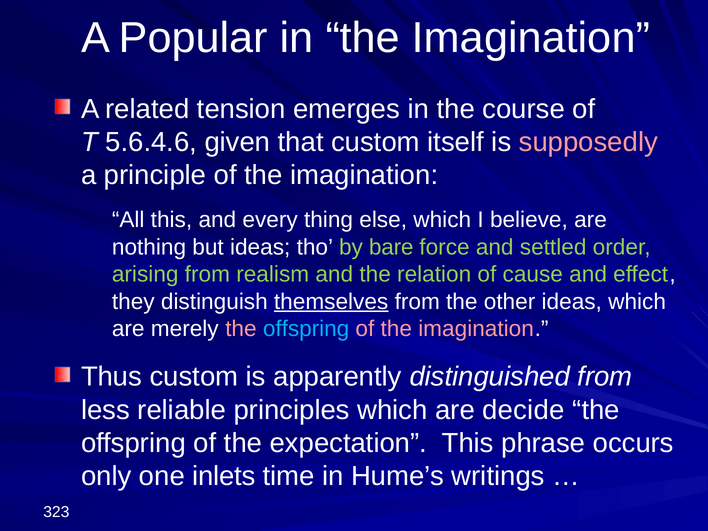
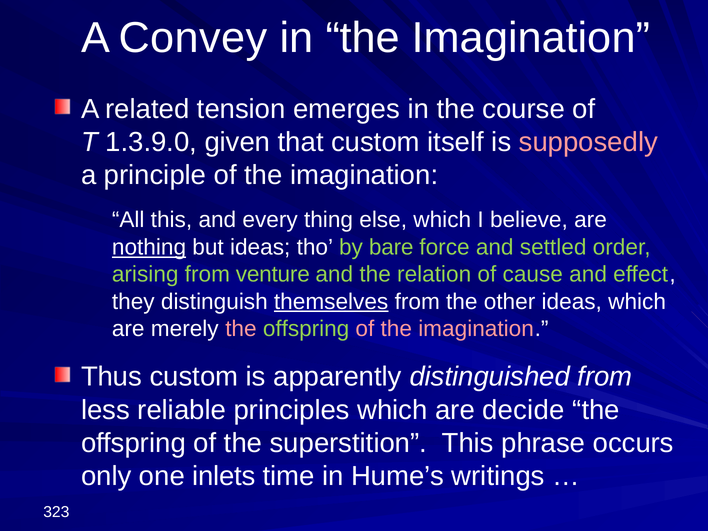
Popular: Popular -> Convey
5.6.4.6: 5.6.4.6 -> 1.3.9.0
nothing underline: none -> present
realism: realism -> venture
offspring at (306, 329) colour: light blue -> light green
expectation: expectation -> superstition
